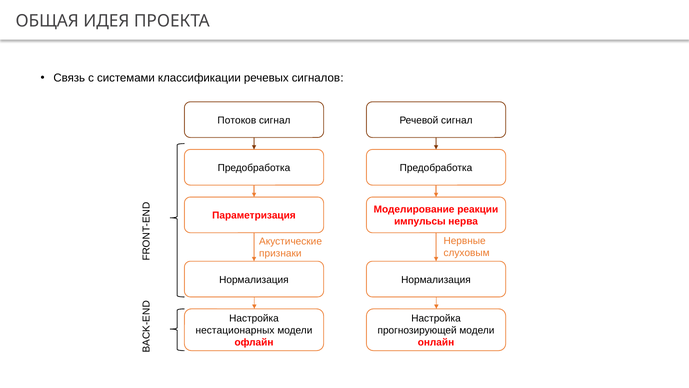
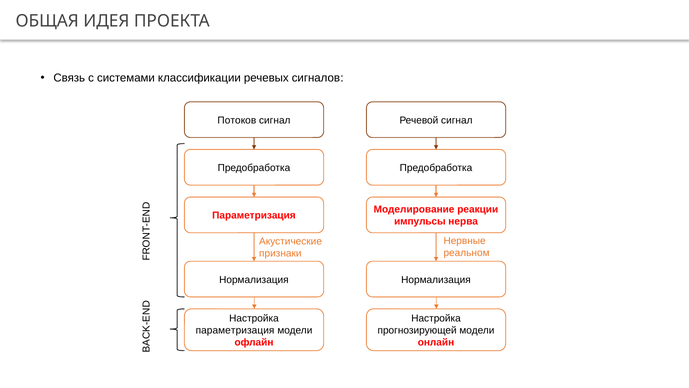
слуховым: слуховым -> реальном
нестационарных at (235, 330): нестационарных -> параметризация
